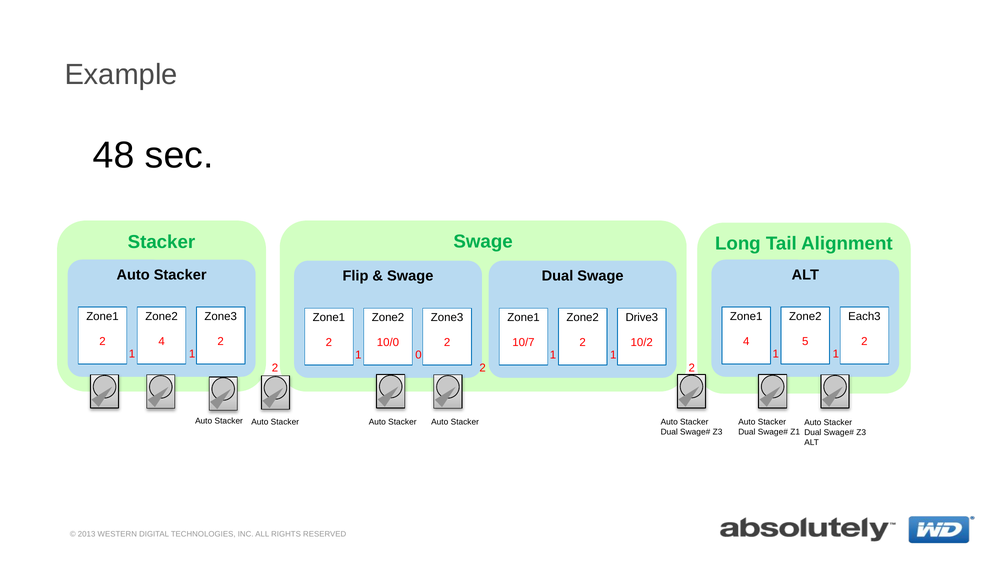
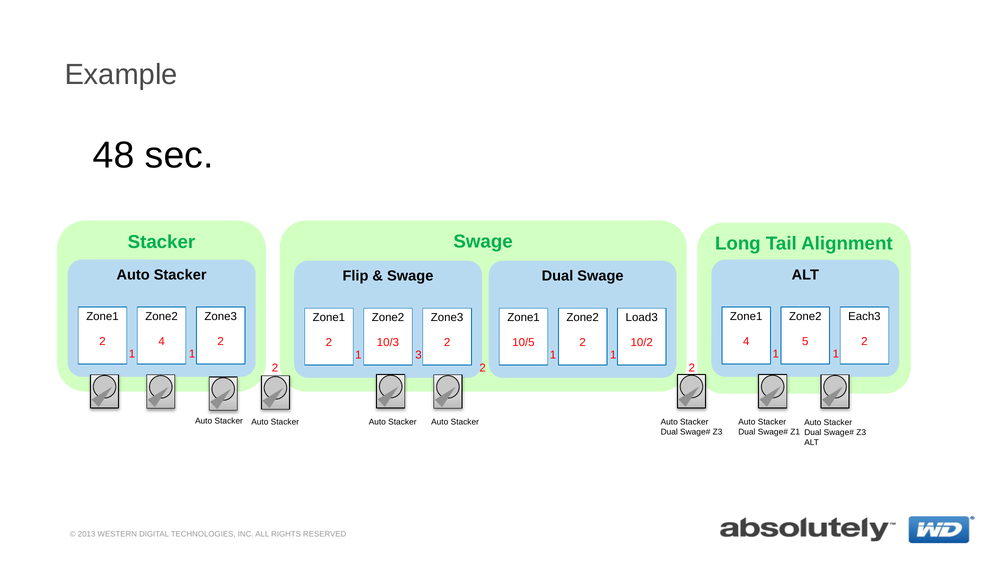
Drive3: Drive3 -> Load3
10/0: 10/0 -> 10/3
10/7: 10/7 -> 10/5
0: 0 -> 3
